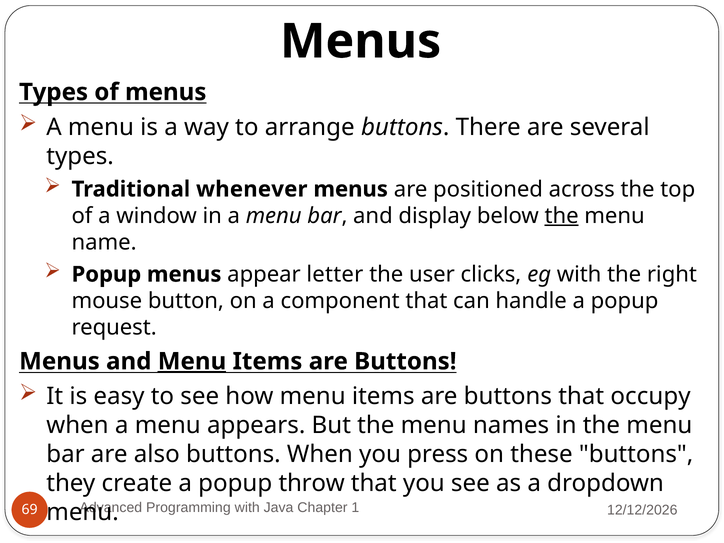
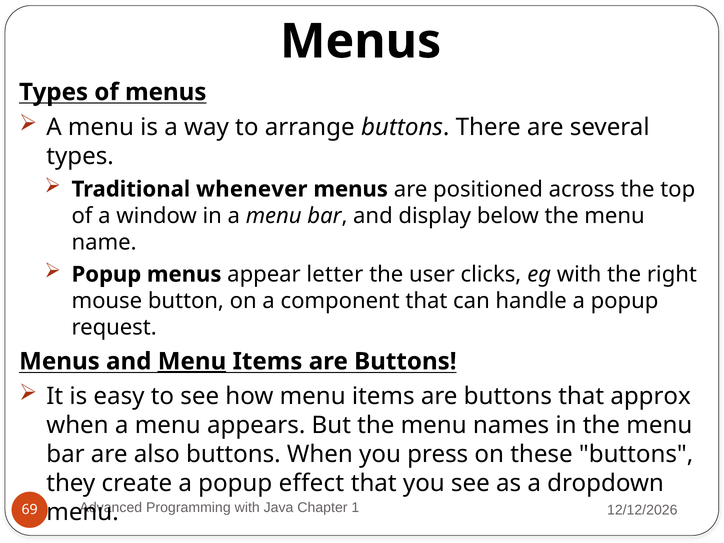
the at (562, 216) underline: present -> none
occupy: occupy -> approx
throw: throw -> effect
